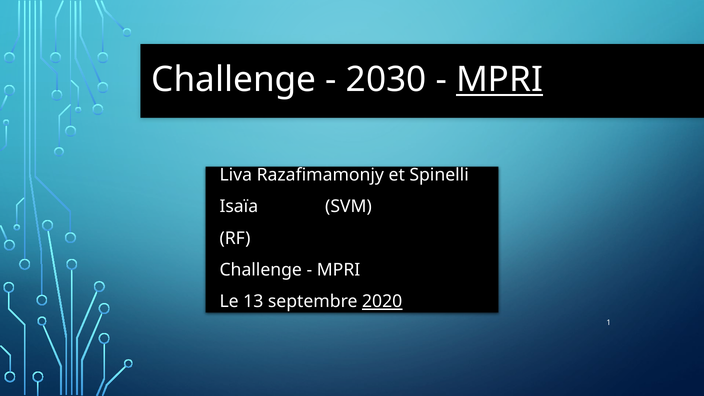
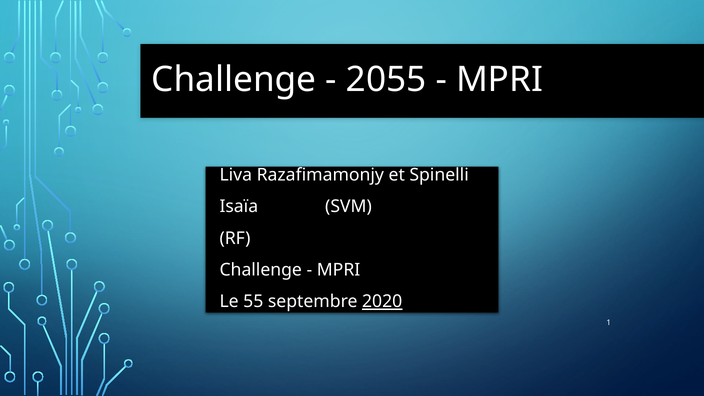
2030: 2030 -> 2055
MPRI at (500, 80) underline: present -> none
13: 13 -> 55
